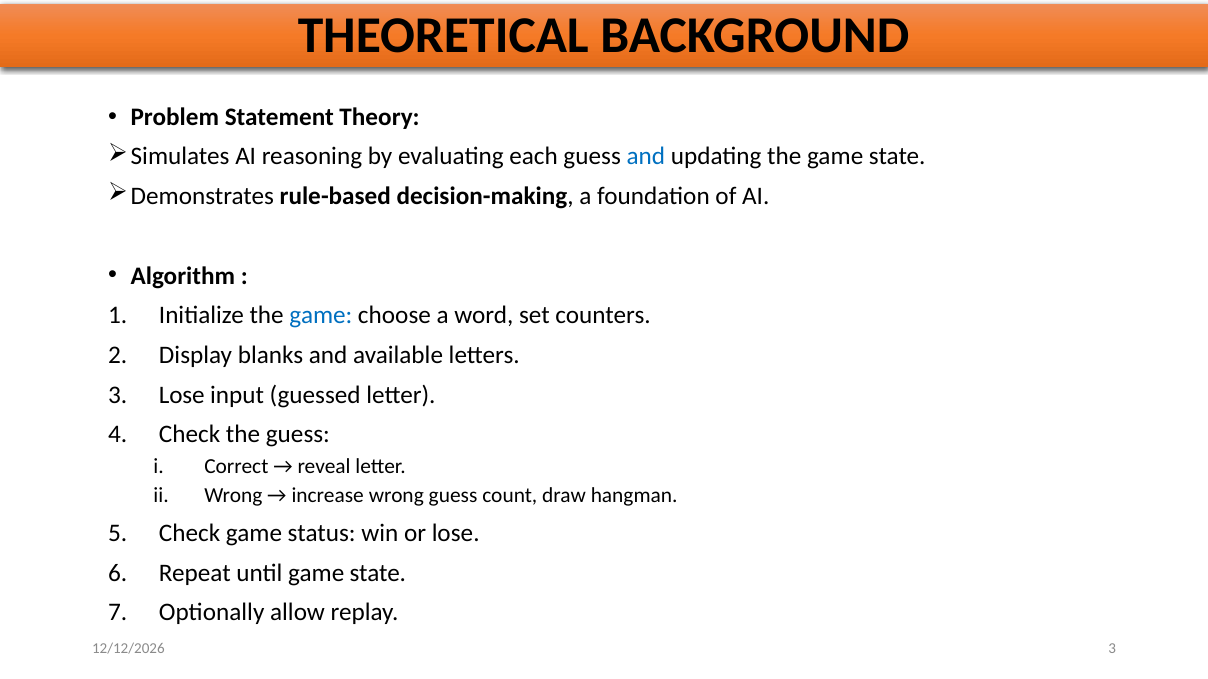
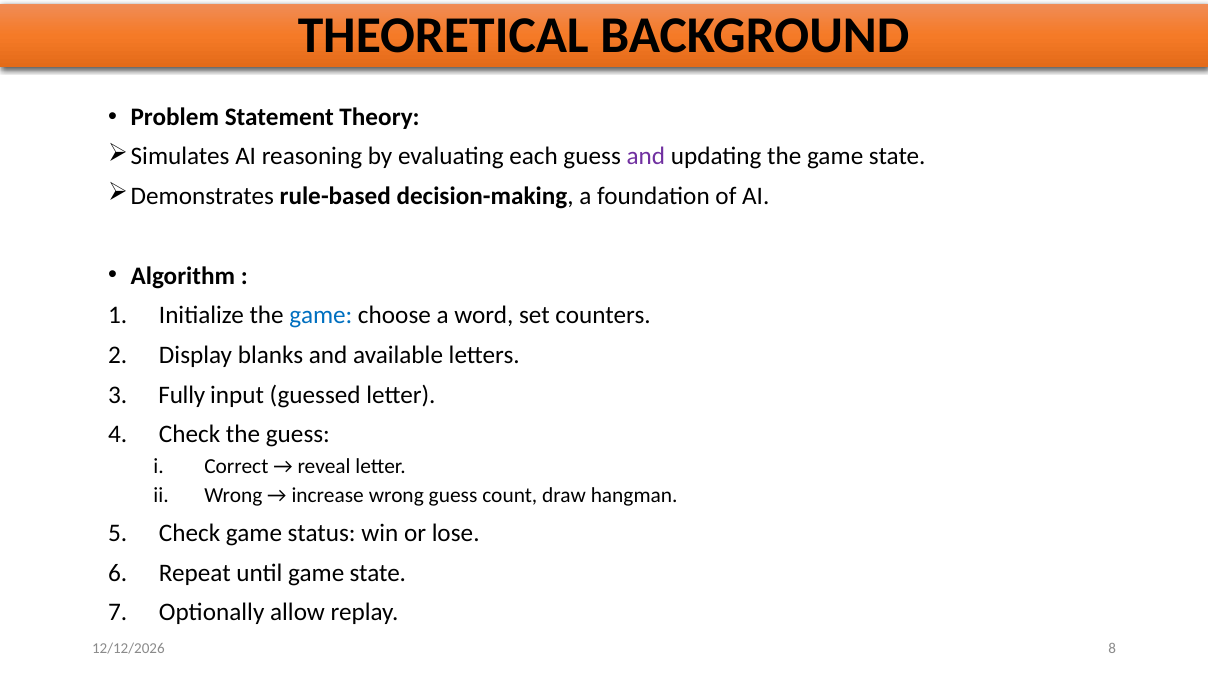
and at (646, 157) colour: blue -> purple
Lose at (182, 395): Lose -> Fully
3 at (1112, 649): 3 -> 8
